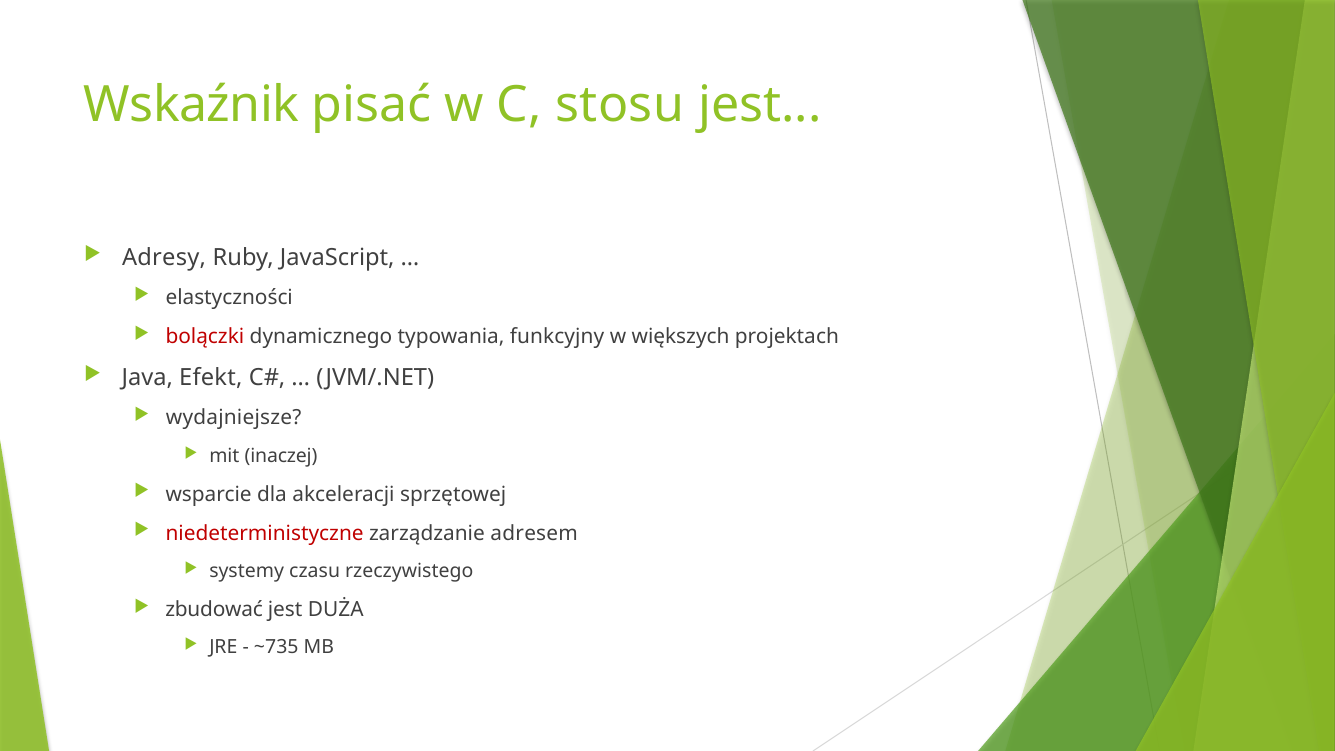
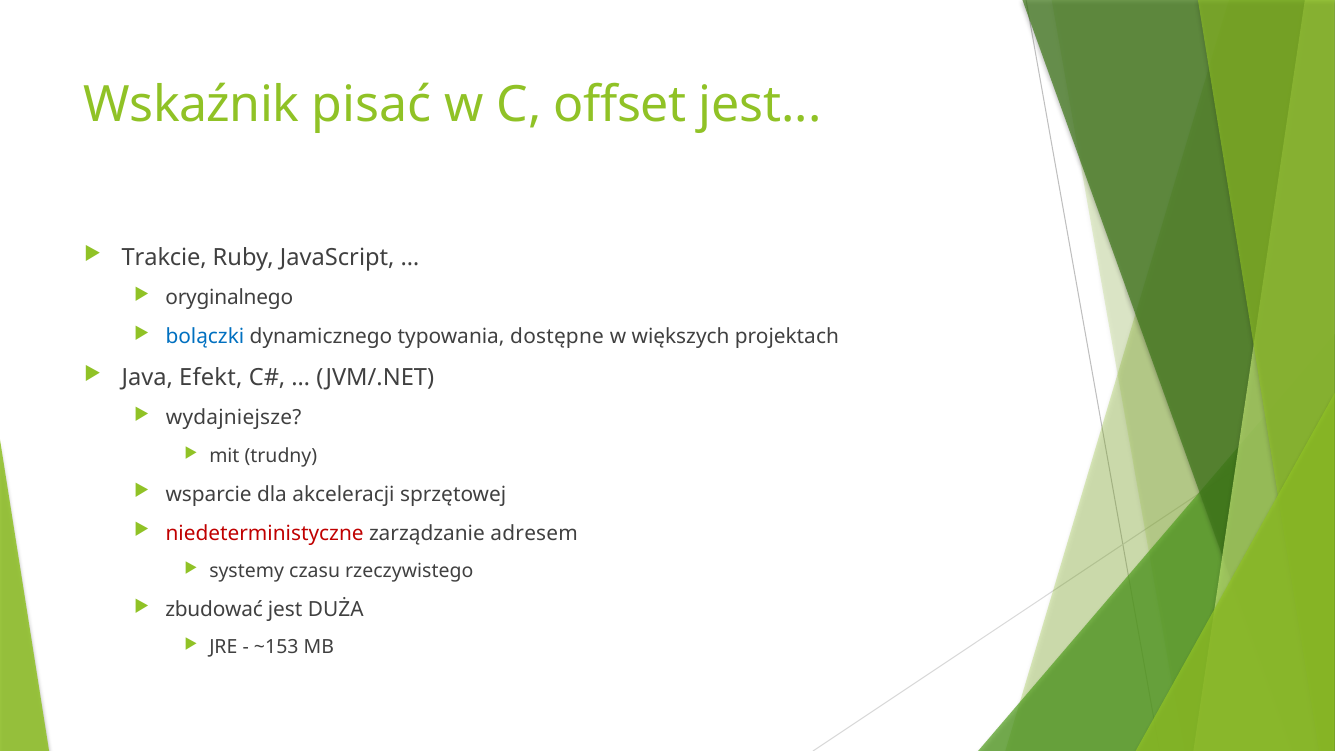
stosu: stosu -> offset
Adresy: Adresy -> Trakcie
elastyczności: elastyczności -> oryginalnego
bolączki colour: red -> blue
funkcyjny: funkcyjny -> dostępne
inaczej: inaczej -> trudny
~735: ~735 -> ~153
